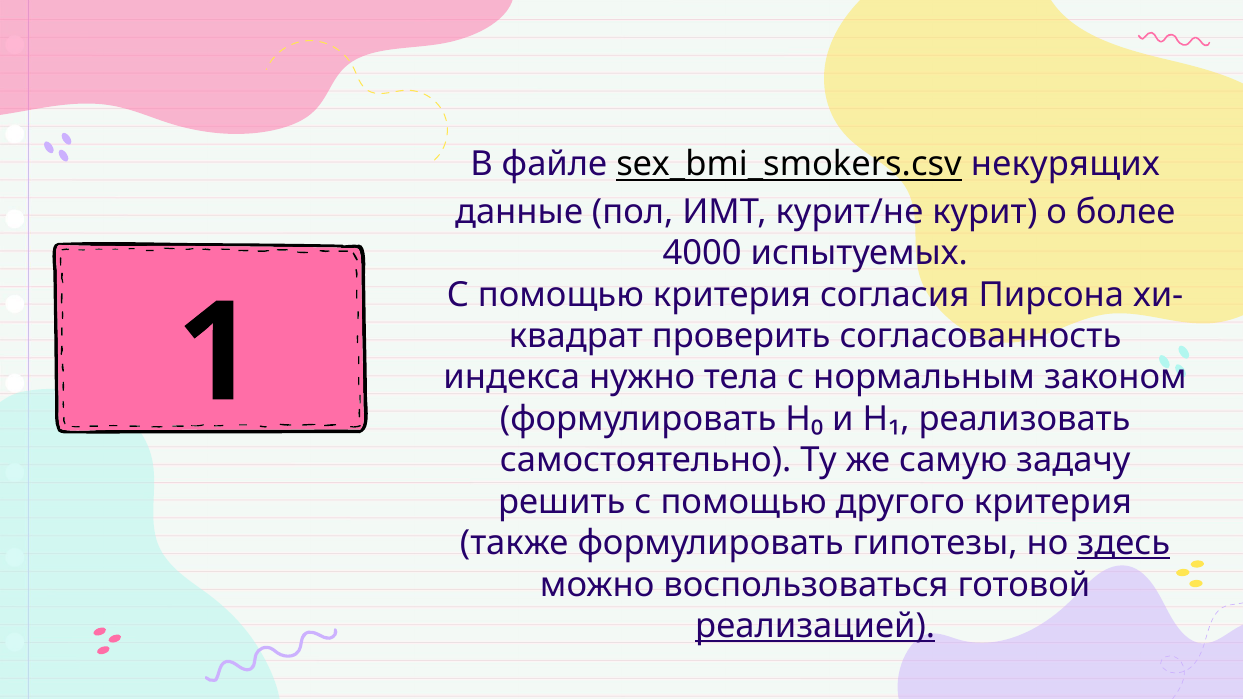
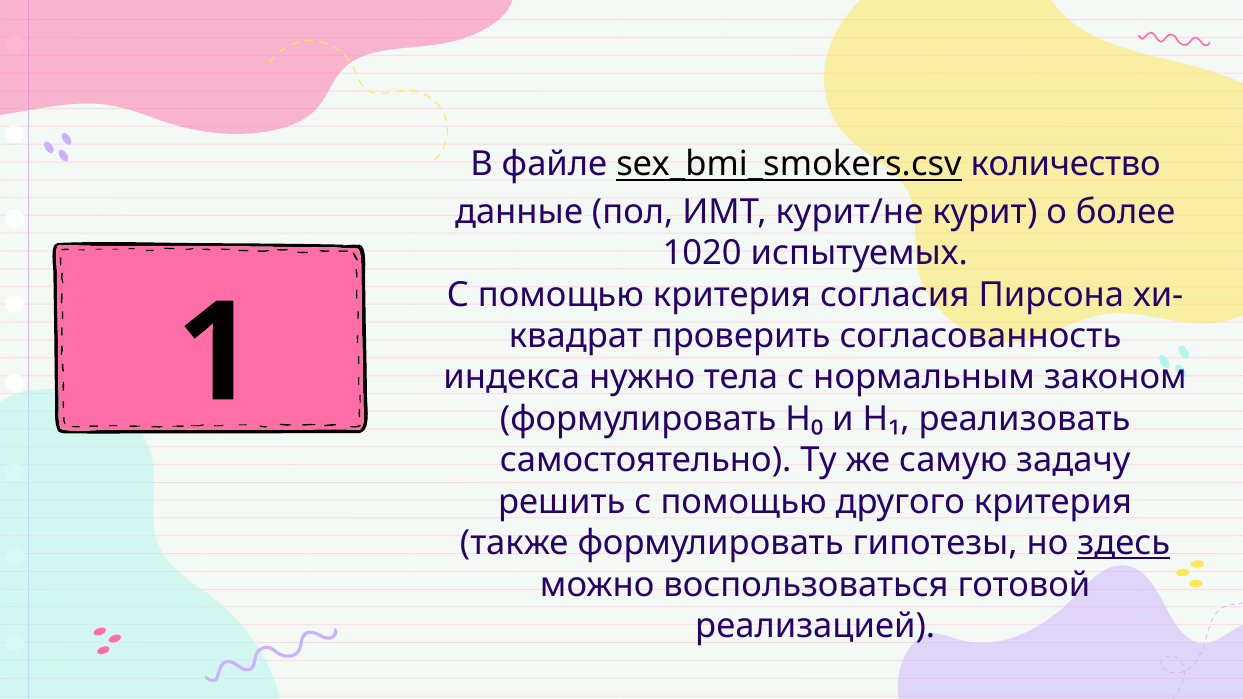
некурящих: некурящих -> количество
4000: 4000 -> 1020
реализацией underline: present -> none
